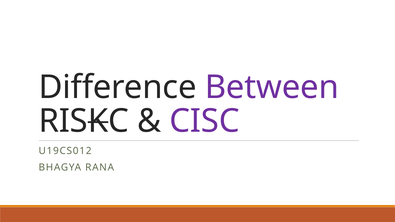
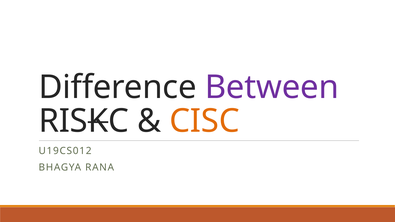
CISC colour: purple -> orange
